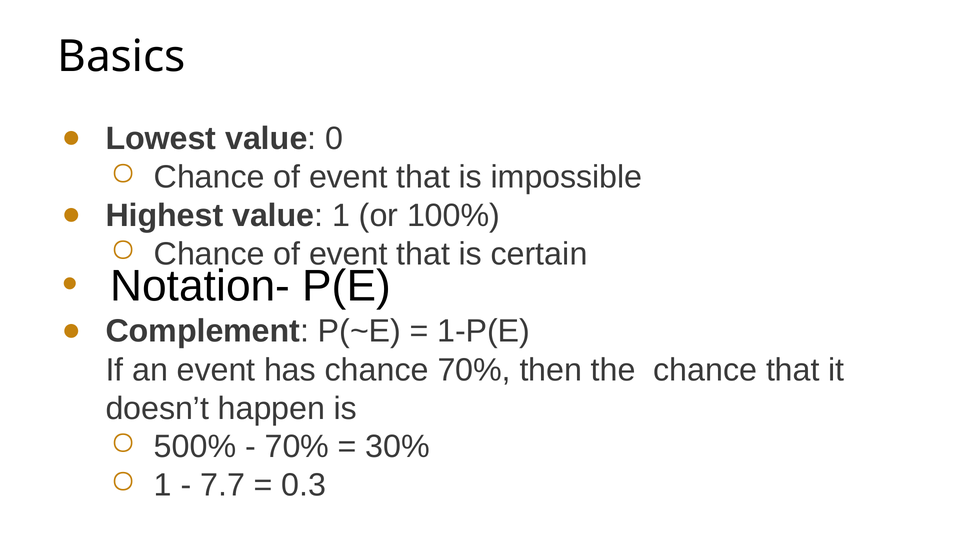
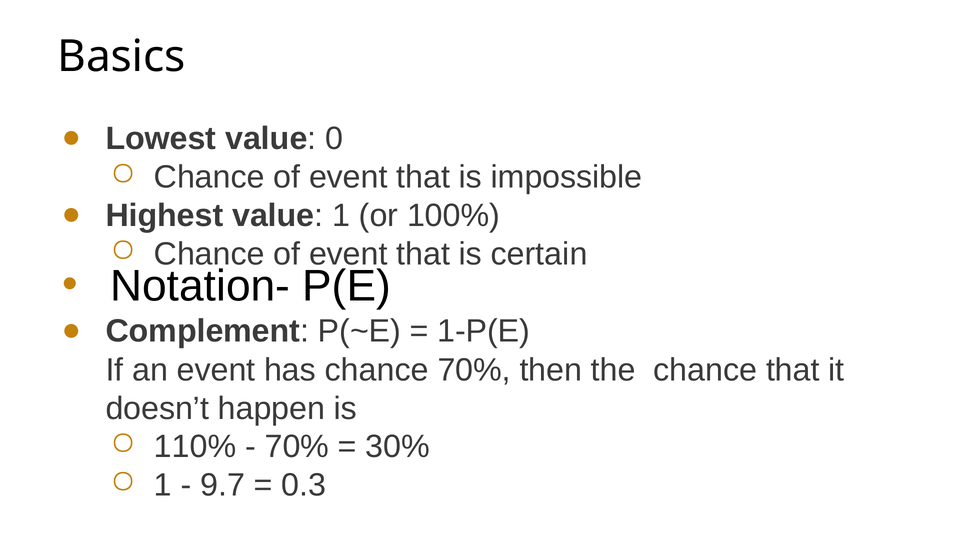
500%: 500% -> 110%
7.7: 7.7 -> 9.7
